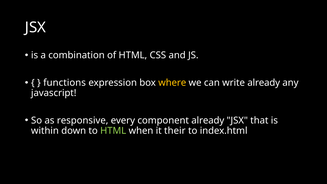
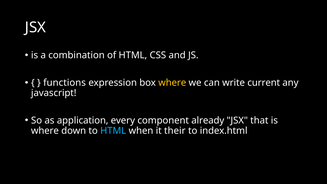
write already: already -> current
responsive: responsive -> application
within at (45, 131): within -> where
HTML at (113, 131) colour: light green -> light blue
